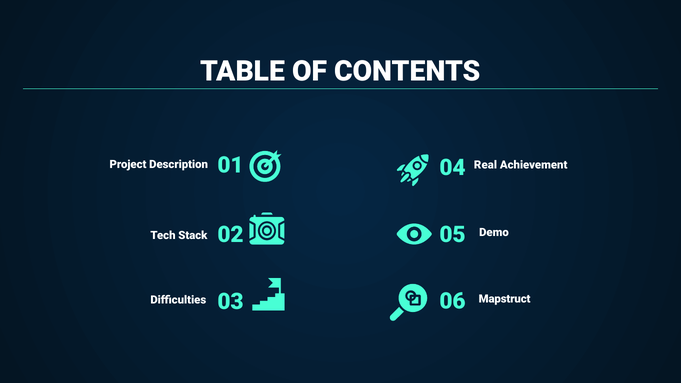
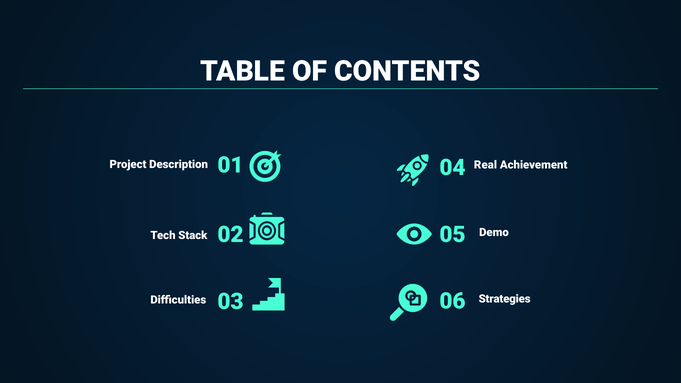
Mapstruct: Mapstruct -> Strategies
